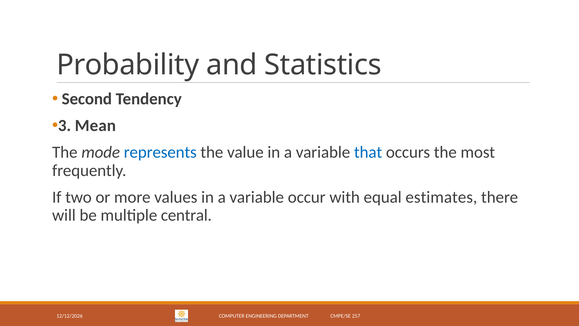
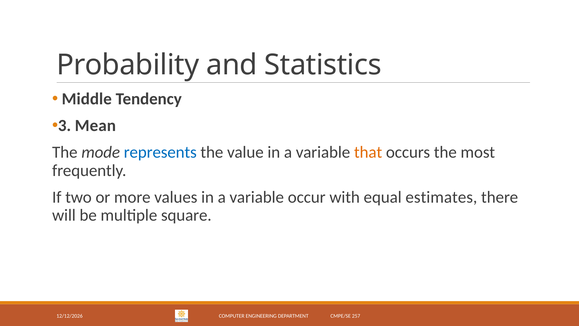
Second: Second -> Middle
that colour: blue -> orange
central: central -> square
